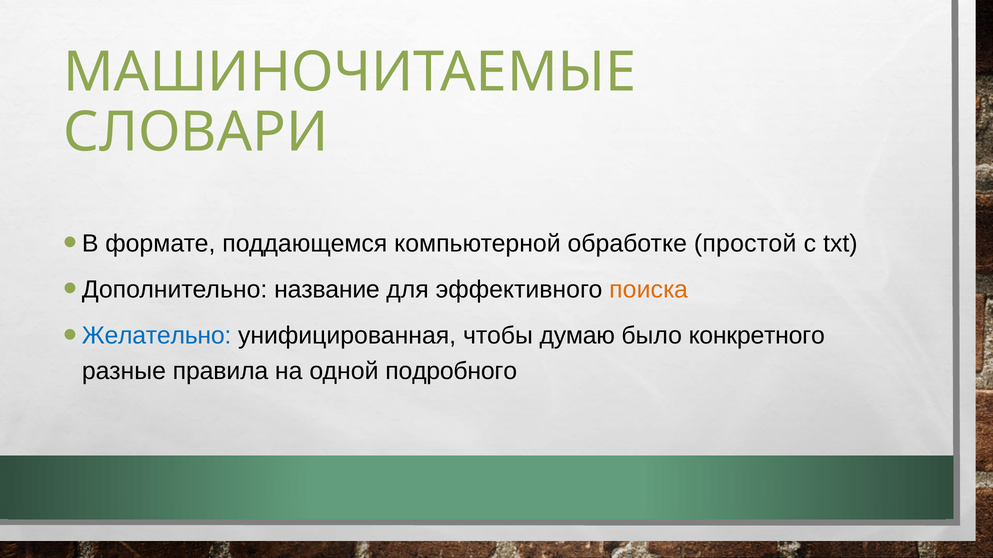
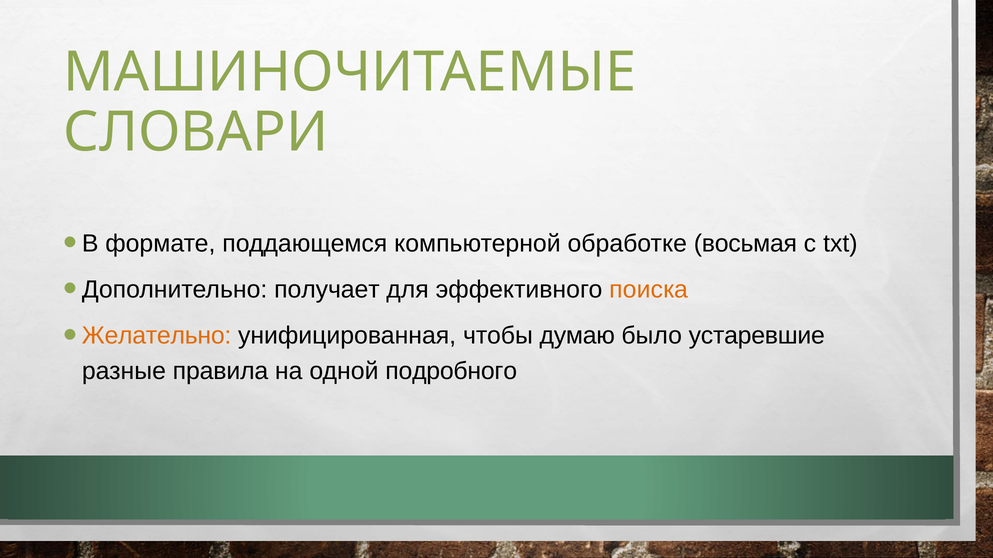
простой: простой -> восьмая
название: название -> получает
Желательно colour: blue -> orange
конкретного: конкретного -> устаревшие
